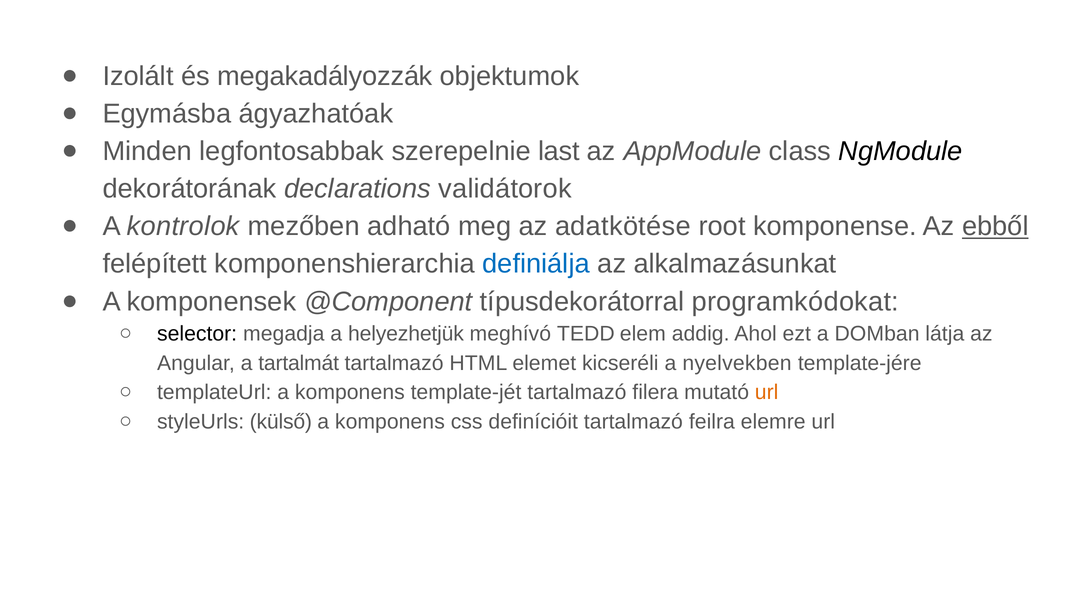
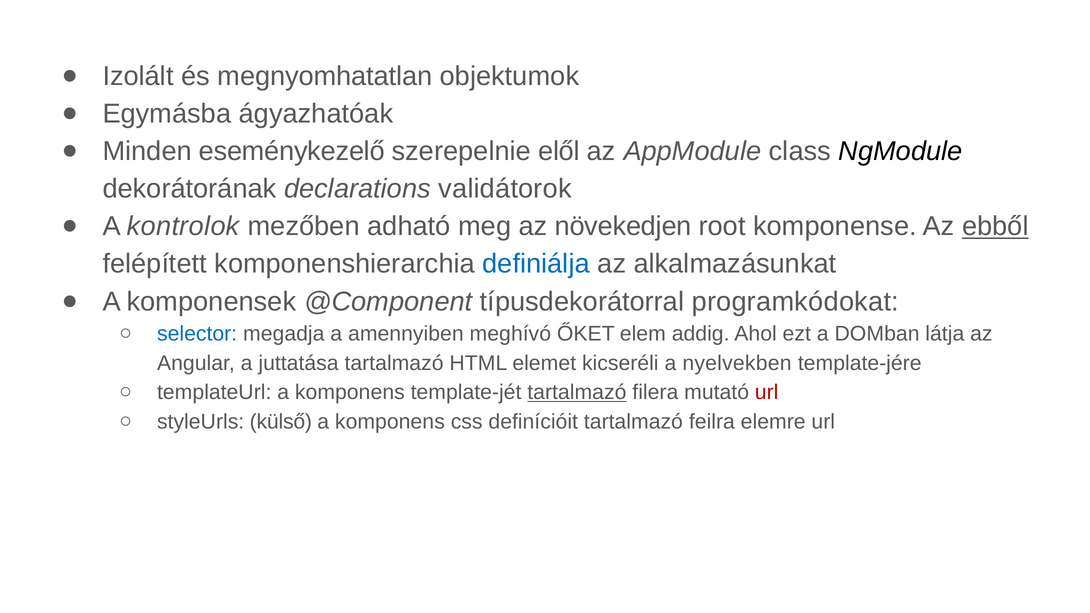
megakadályozzák: megakadályozzák -> megnyomhatatlan
legfontosabbak: legfontosabbak -> eseménykezelő
last: last -> elől
adatkötése: adatkötése -> növekedjen
selector colour: black -> blue
helyezhetjük: helyezhetjük -> amennyiben
TEDD: TEDD -> ŐKET
tartalmát: tartalmát -> juttatása
tartalmazó at (577, 393) underline: none -> present
url at (767, 393) colour: orange -> red
